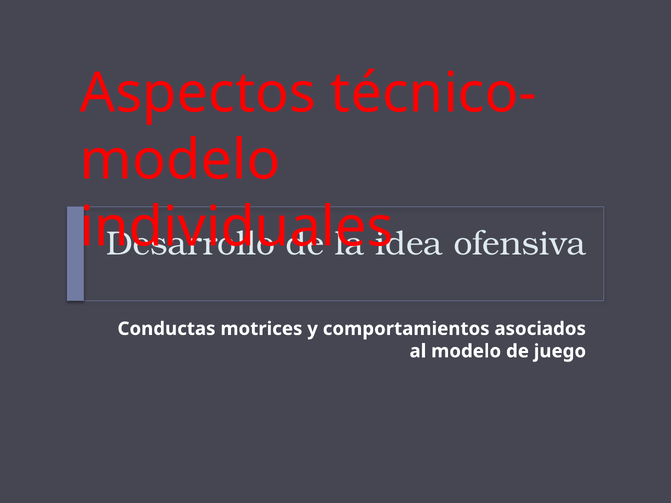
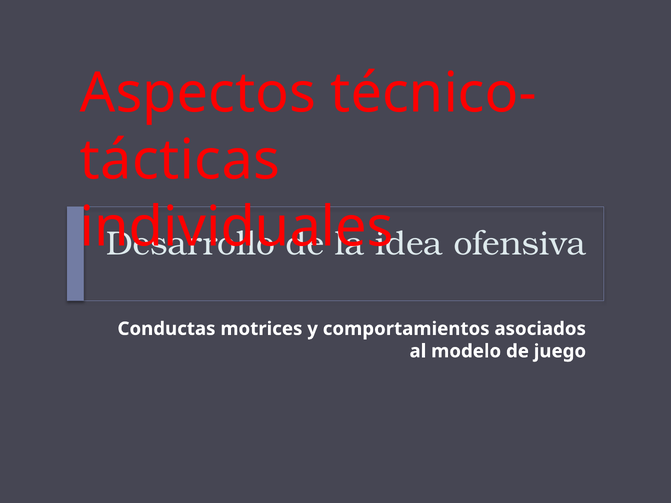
modelo at (180, 160): modelo -> tácticas
